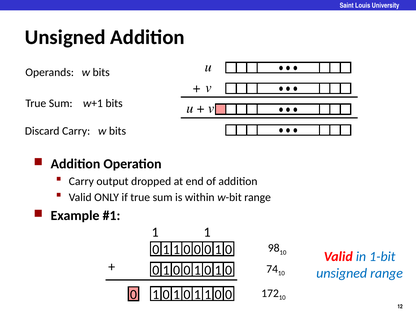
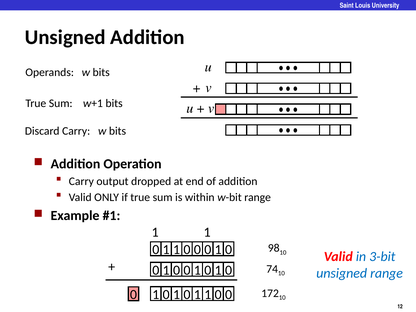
1-bit: 1-bit -> 3-bit
